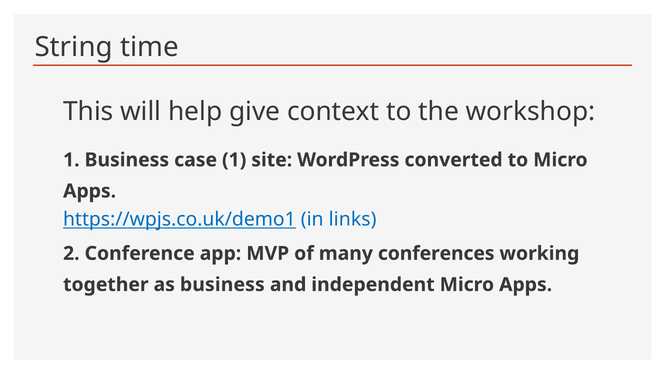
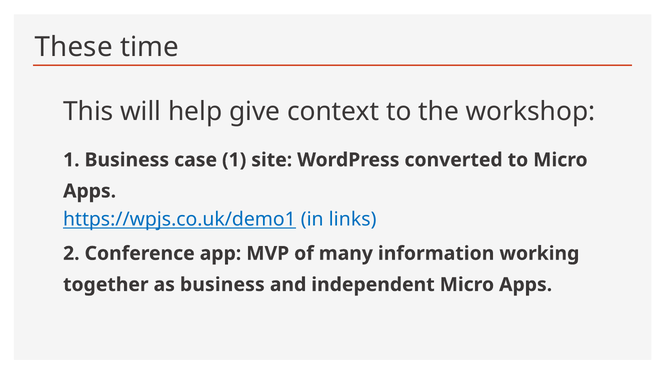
String: String -> These
conferences: conferences -> information
